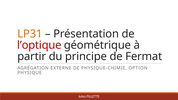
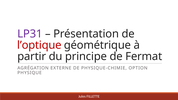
LP31 colour: orange -> purple
